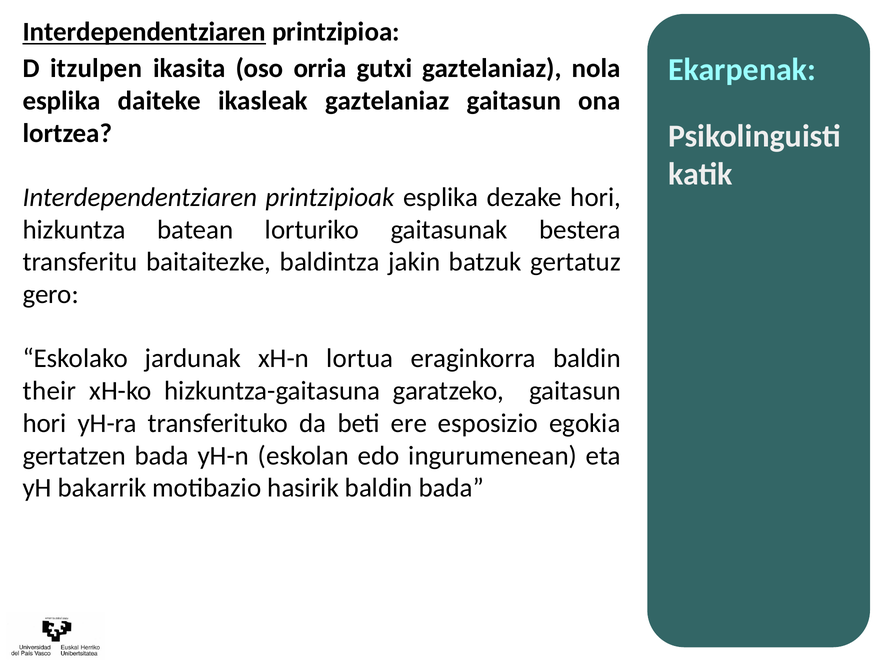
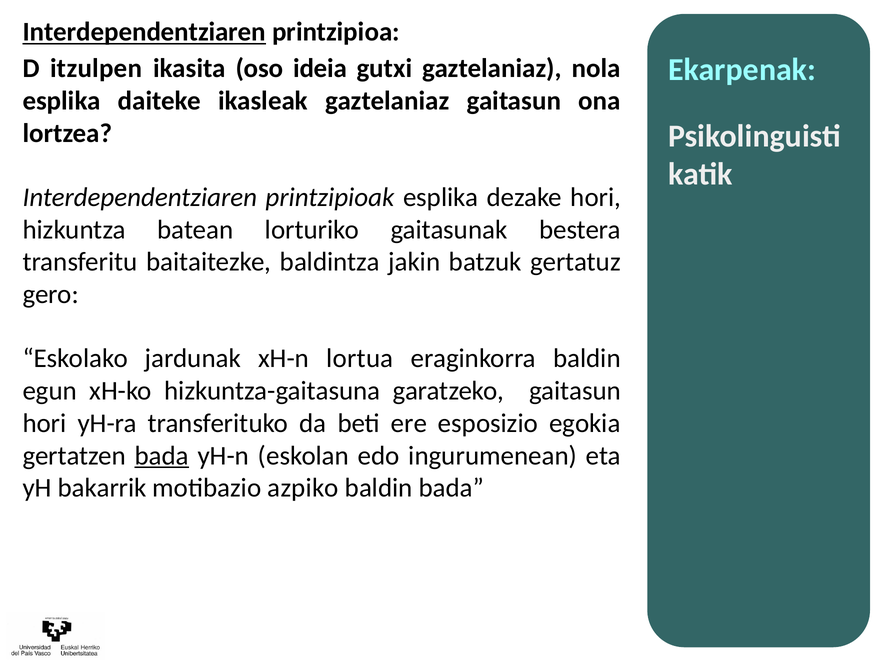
orria: orria -> ideia
their: their -> egun
bada at (162, 456) underline: none -> present
hasirik: hasirik -> azpiko
